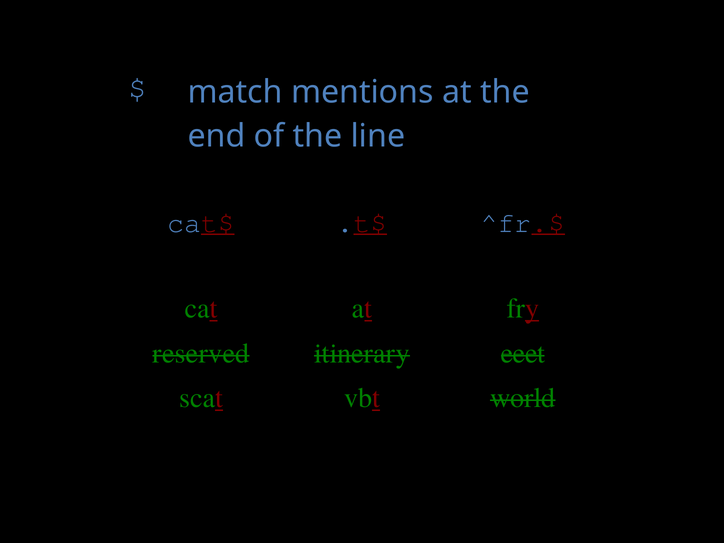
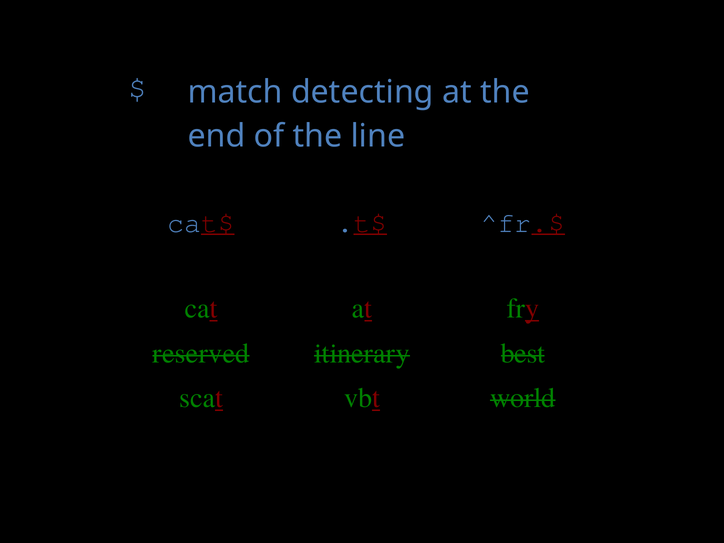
mentions: mentions -> detecting
eeet: eeet -> best
